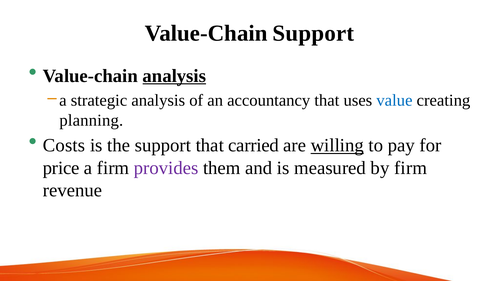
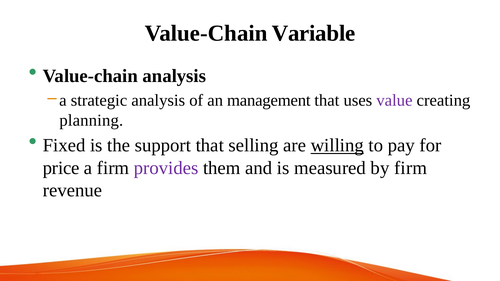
Value-Chain Support: Support -> Variable
analysis at (174, 76) underline: present -> none
accountancy: accountancy -> management
value colour: blue -> purple
Costs: Costs -> Fixed
carried: carried -> selling
